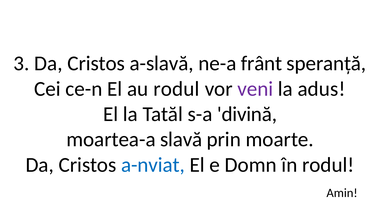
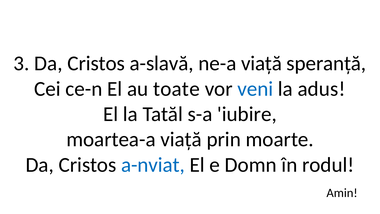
ne-a frânt: frânt -> viață
au rodul: rodul -> toate
veni colour: purple -> blue
divină: divină -> iubire
moartea-a slavă: slavă -> viață
